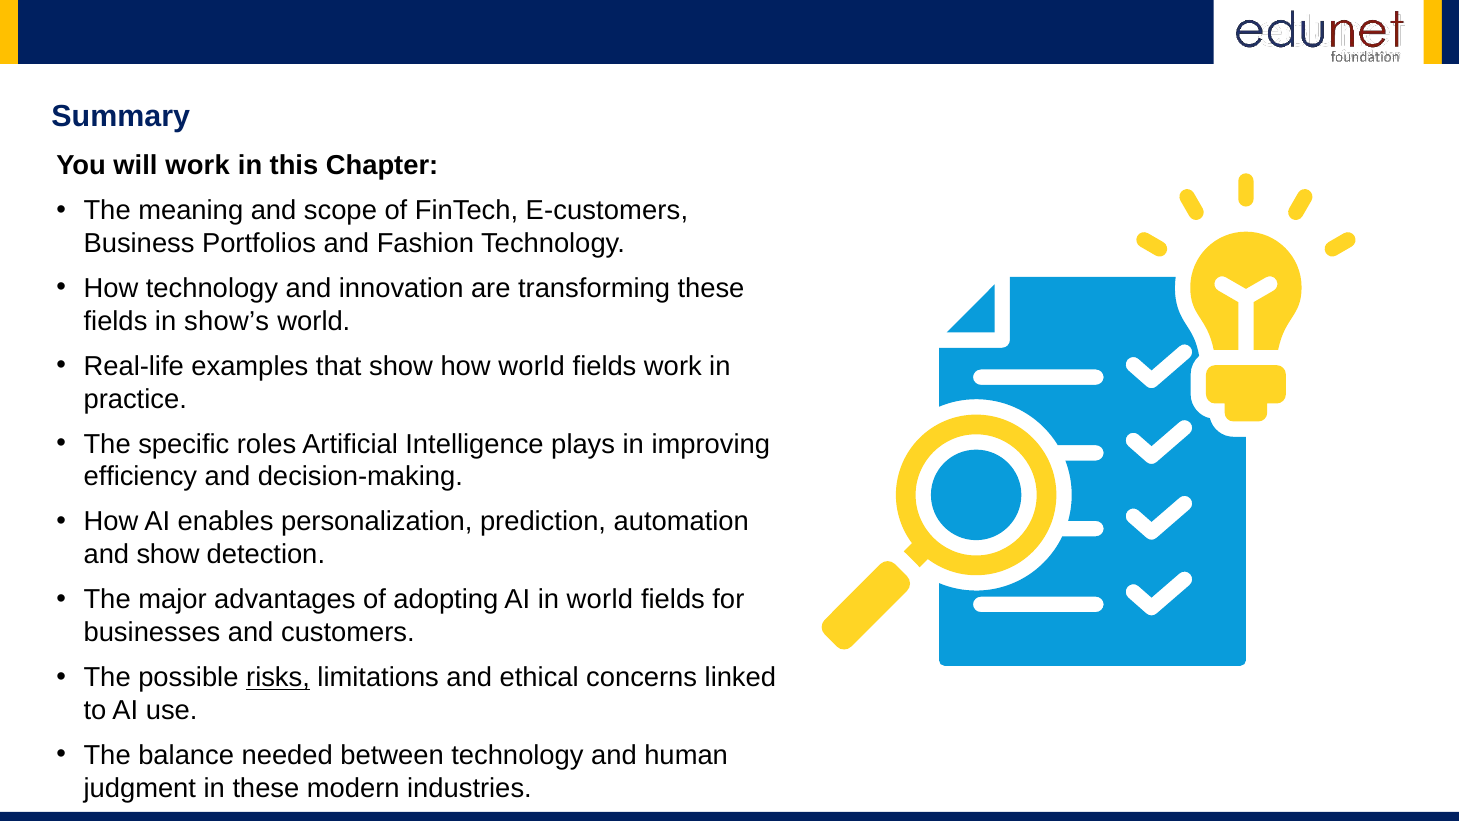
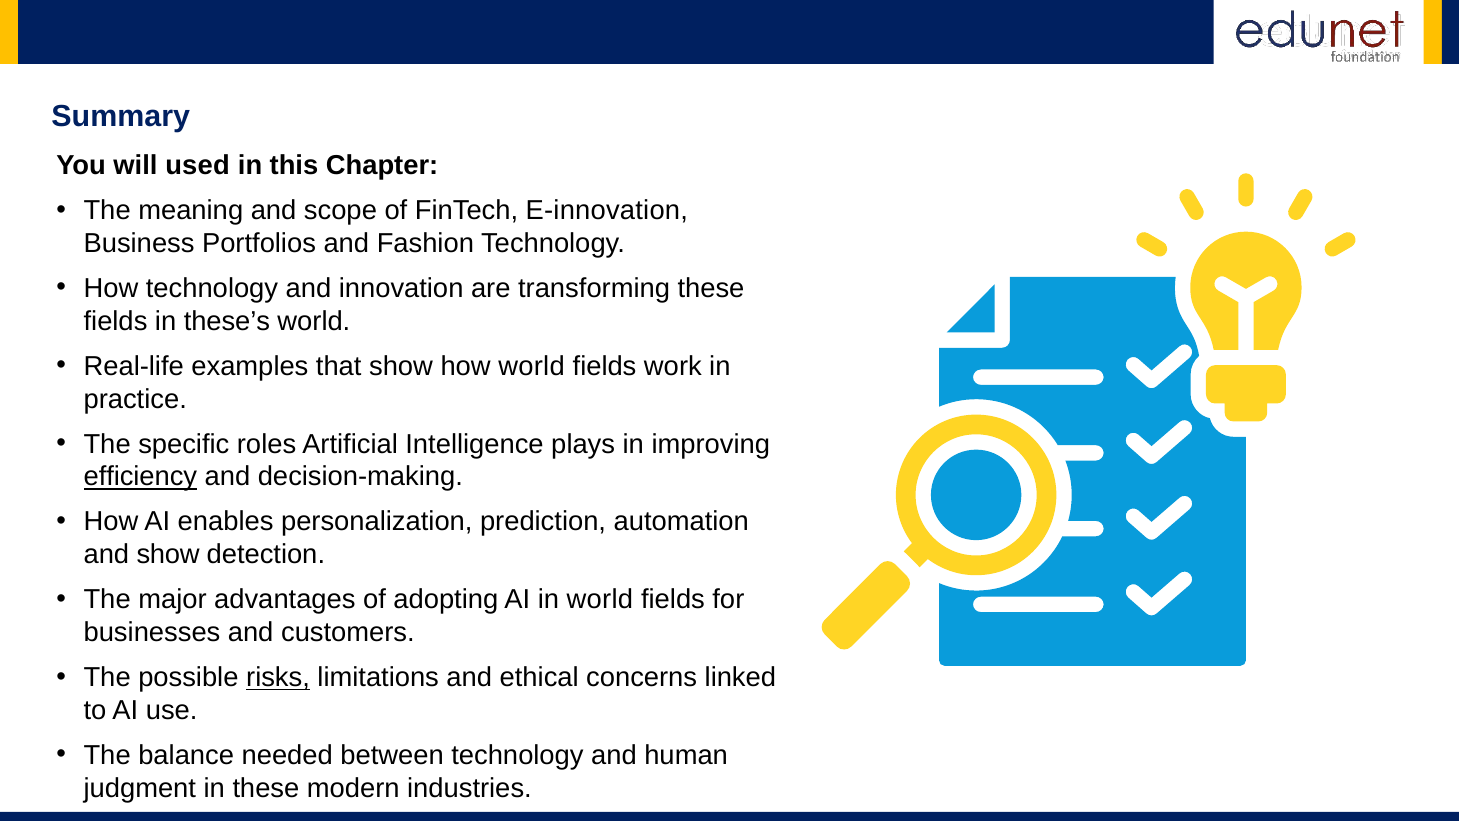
will work: work -> used
E‑customers: E‑customers -> E‑innovation
show’s: show’s -> these’s
efficiency underline: none -> present
